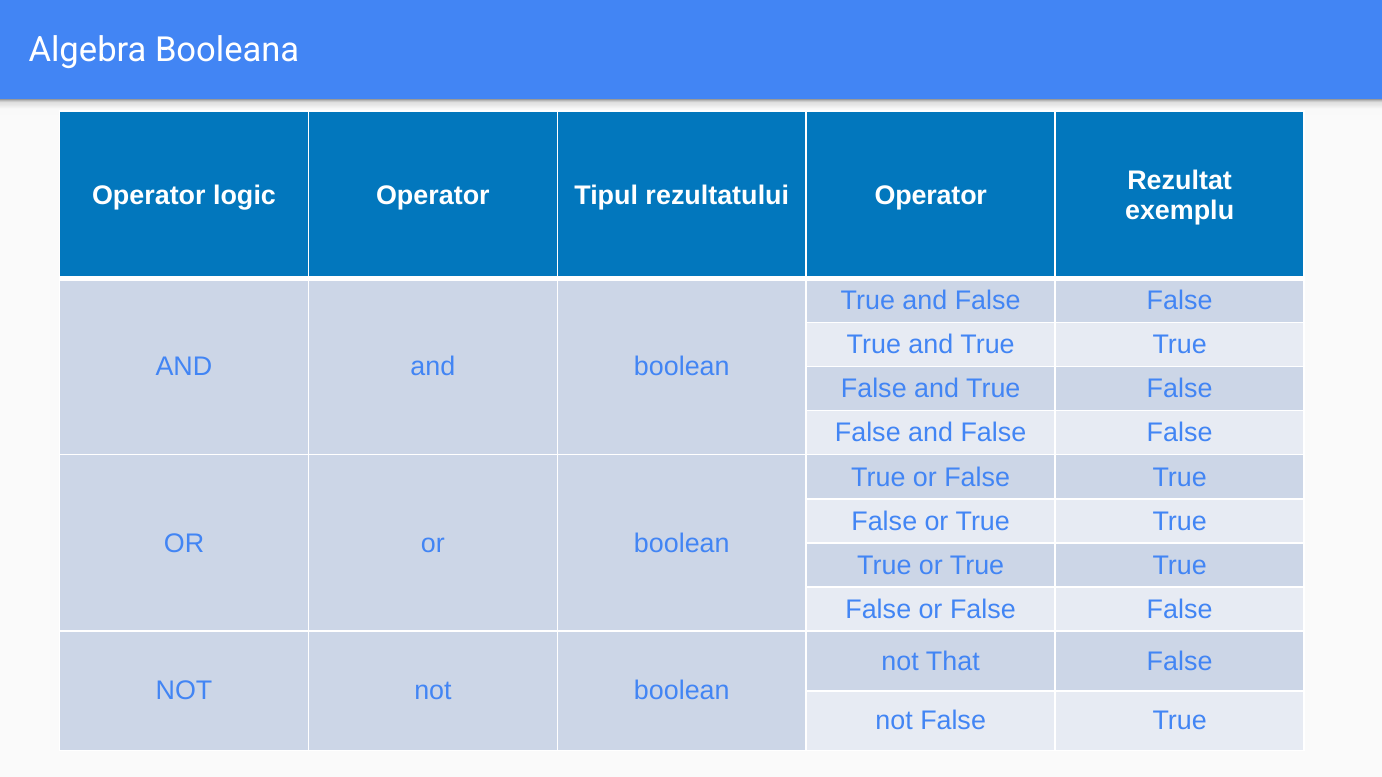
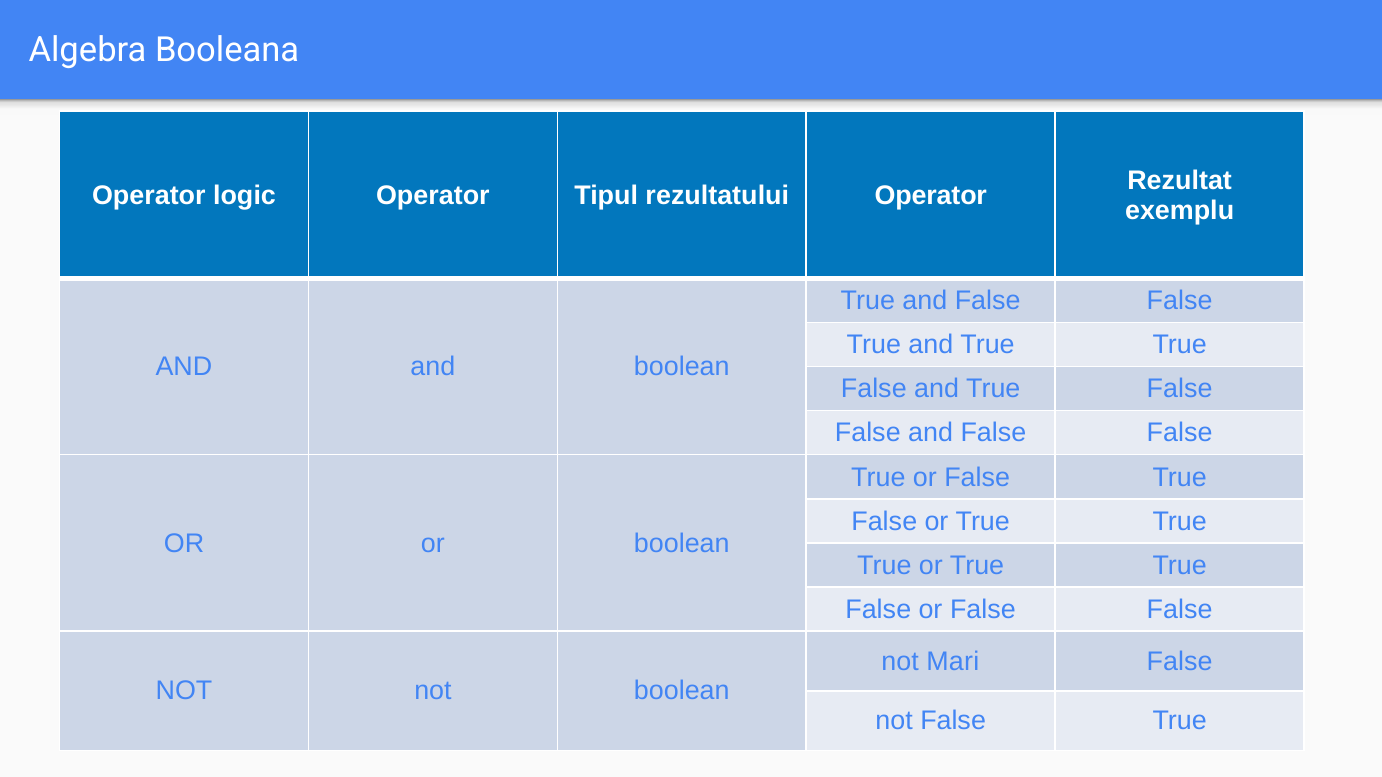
That: That -> Mari
